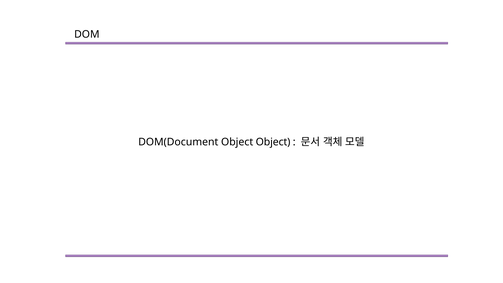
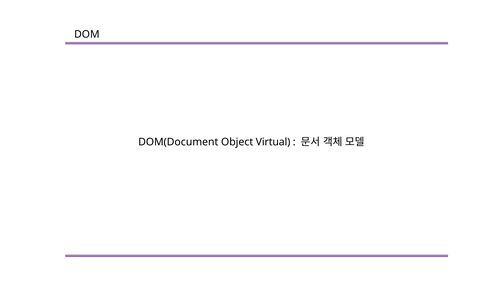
Object Object: Object -> Virtual
